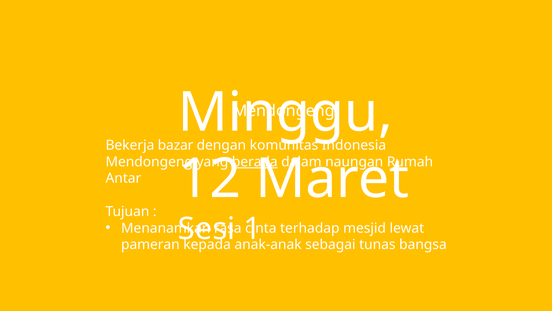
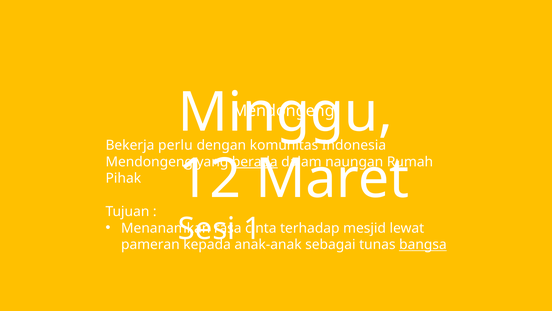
bazar: bazar -> perlu
Antar: Antar -> Pihak
bangsa underline: none -> present
